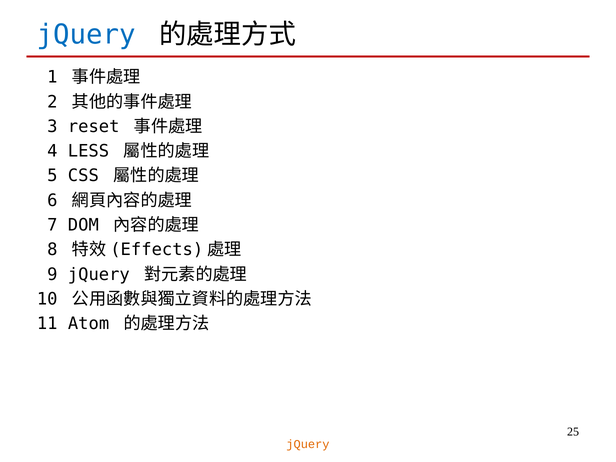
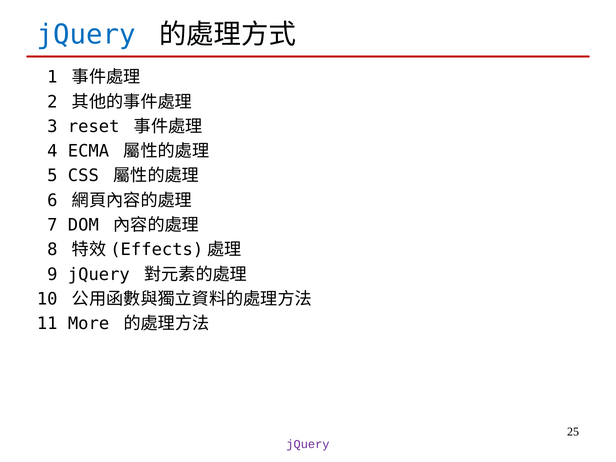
LESS: LESS -> ECMA
Atom: Atom -> More
jQuery at (308, 444) colour: orange -> purple
